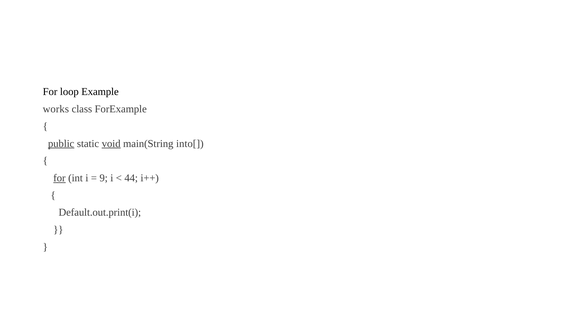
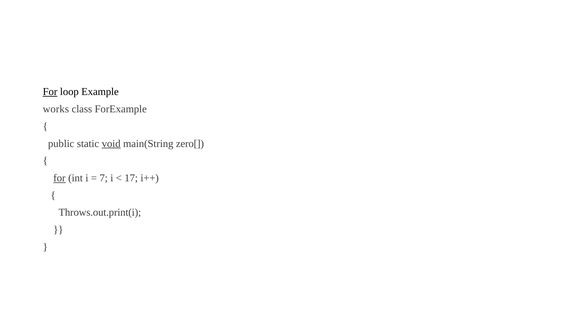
For at (50, 92) underline: none -> present
public underline: present -> none
into[: into[ -> zero[
9: 9 -> 7
44: 44 -> 17
Default.out.print(i: Default.out.print(i -> Throws.out.print(i
